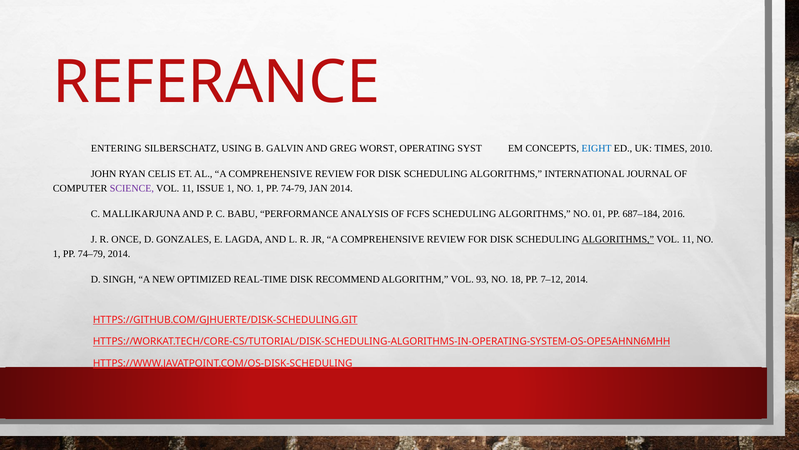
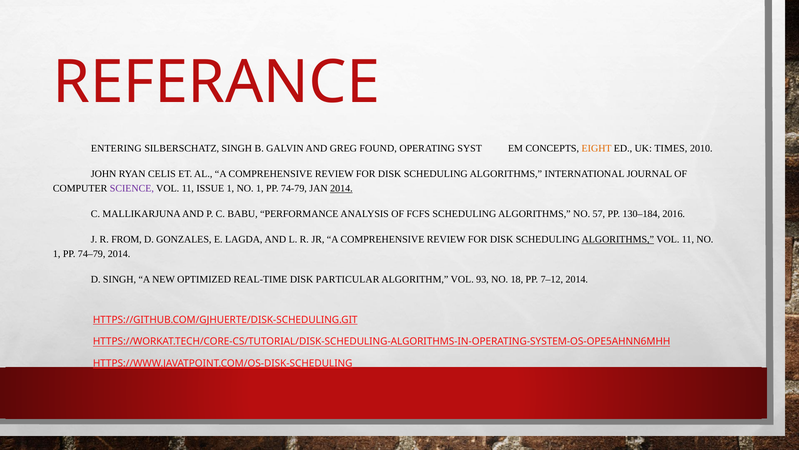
SILBERSCHATZ USING: USING -> SINGH
WORST: WORST -> FOUND
EIGHT colour: blue -> orange
2014 at (341, 188) underline: none -> present
01: 01 -> 57
687–184: 687–184 -> 130–184
ONCE: ONCE -> FROM
RECOMMEND: RECOMMEND -> PARTICULAR
